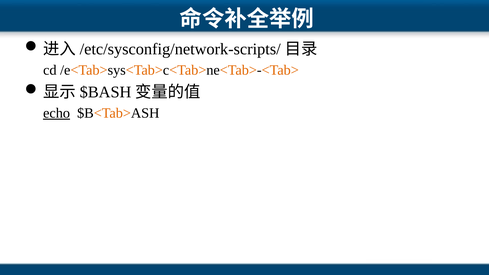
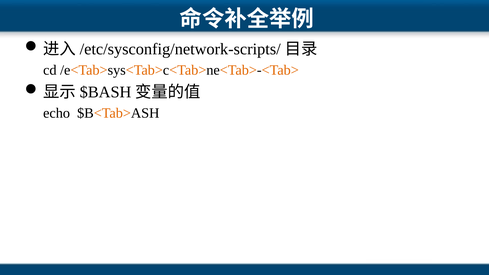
echo underline: present -> none
